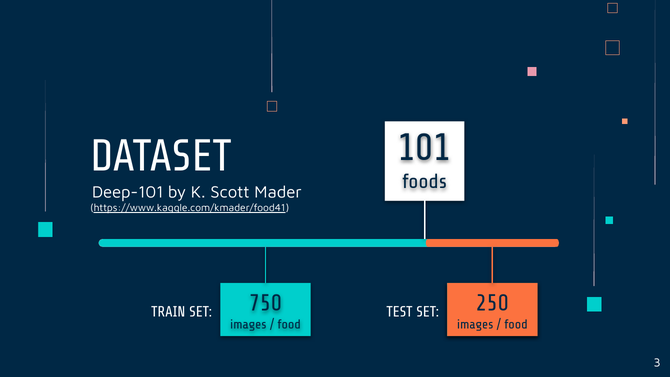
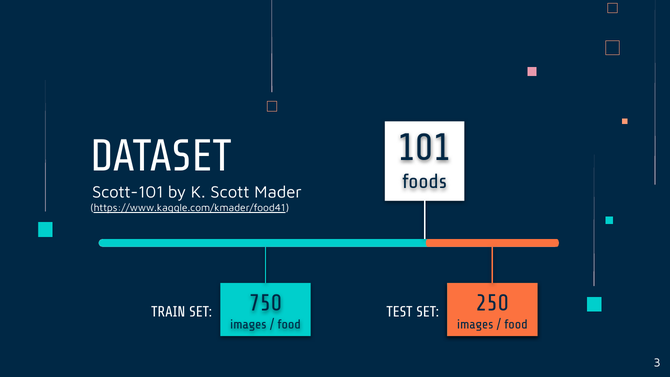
Deep-101: Deep-101 -> Scott-101
